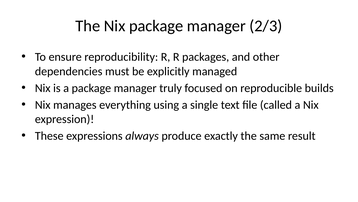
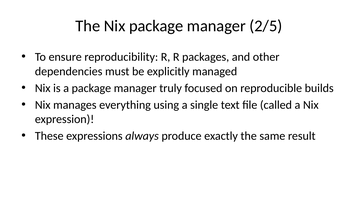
2/3: 2/3 -> 2/5
